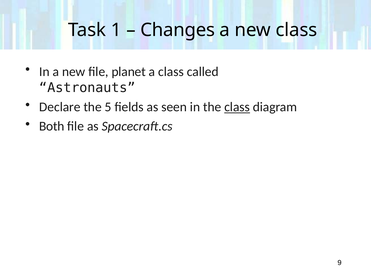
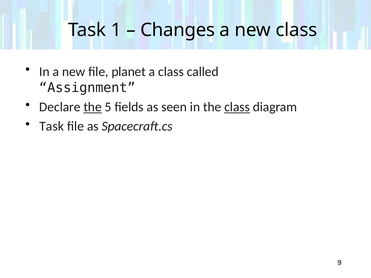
Astronauts: Astronauts -> Assignment
the at (93, 107) underline: none -> present
Both at (52, 126): Both -> Task
